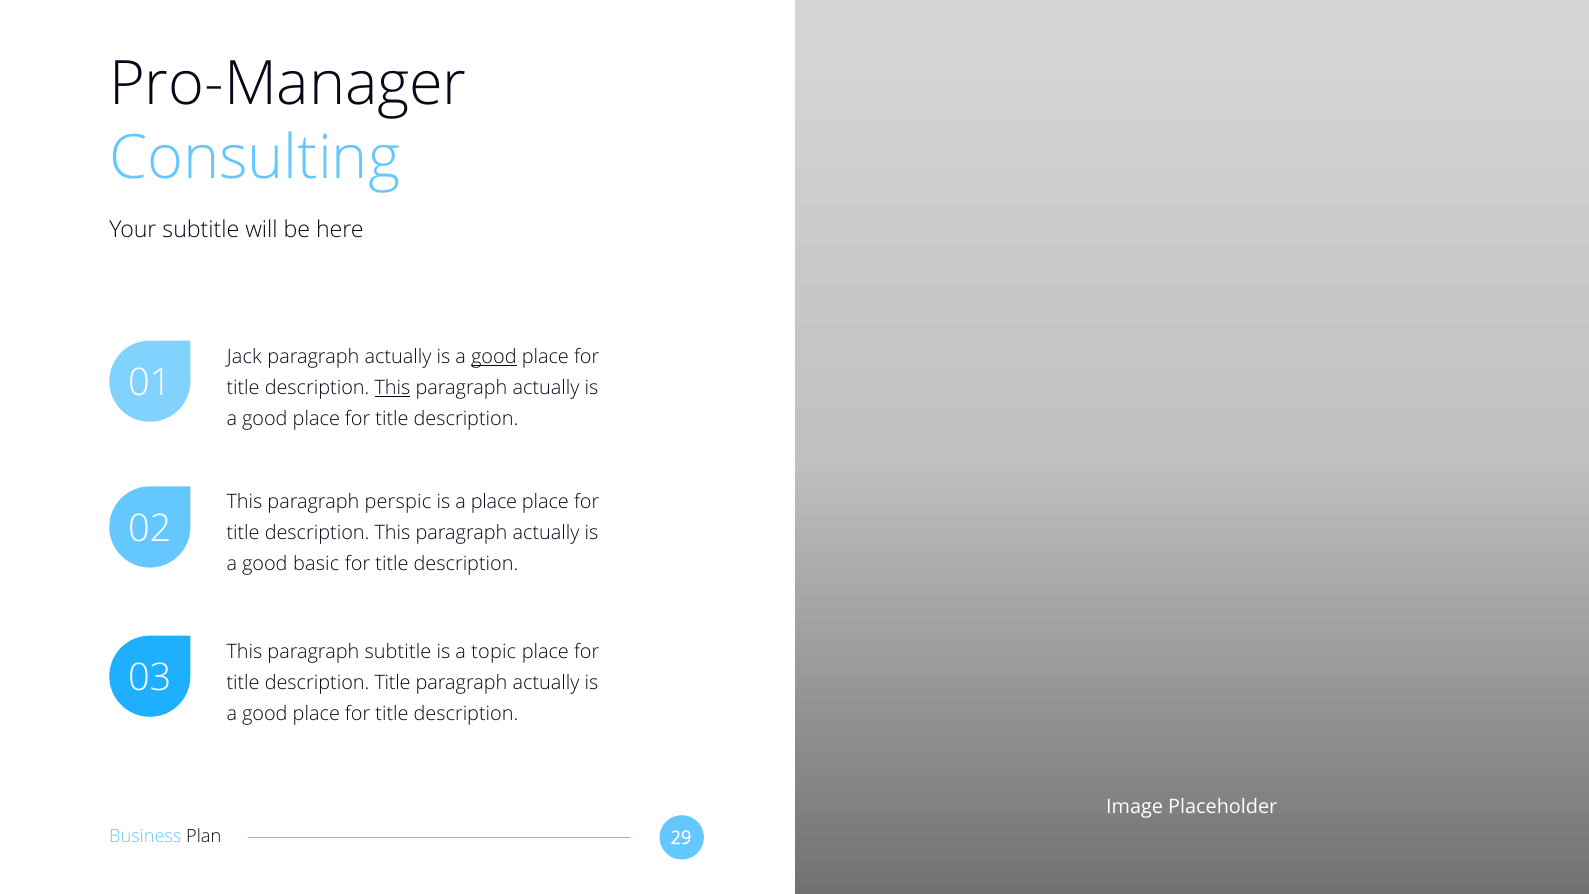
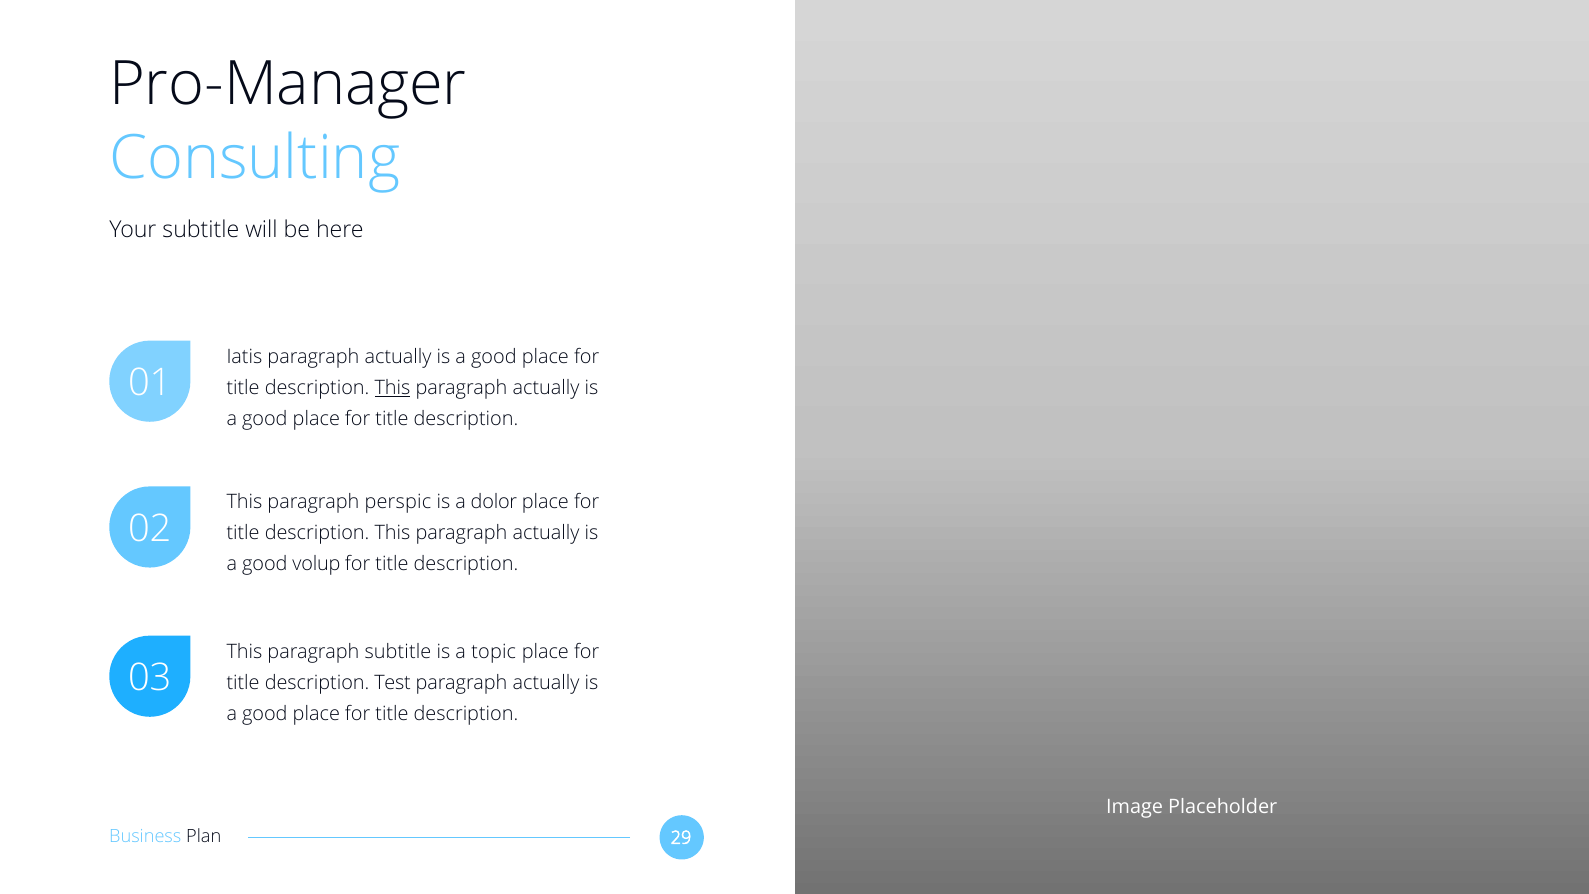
Jack: Jack -> Iatis
good at (494, 357) underline: present -> none
a place: place -> dolor
basic: basic -> volup
description Title: Title -> Test
